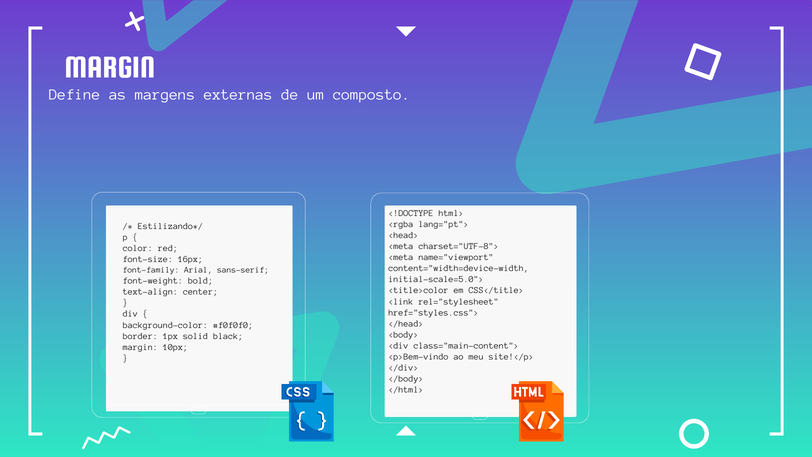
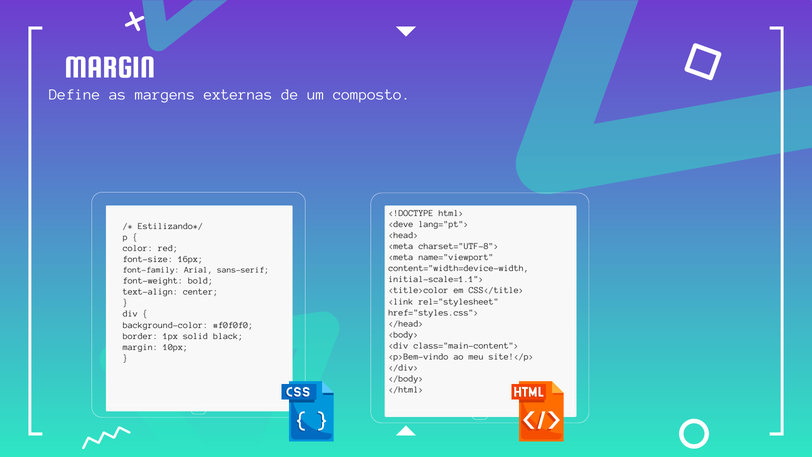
<rgba: <rgba -> <deve
initial-scale=5.0">: initial-scale=5.0"> -> initial-scale=1.1">
